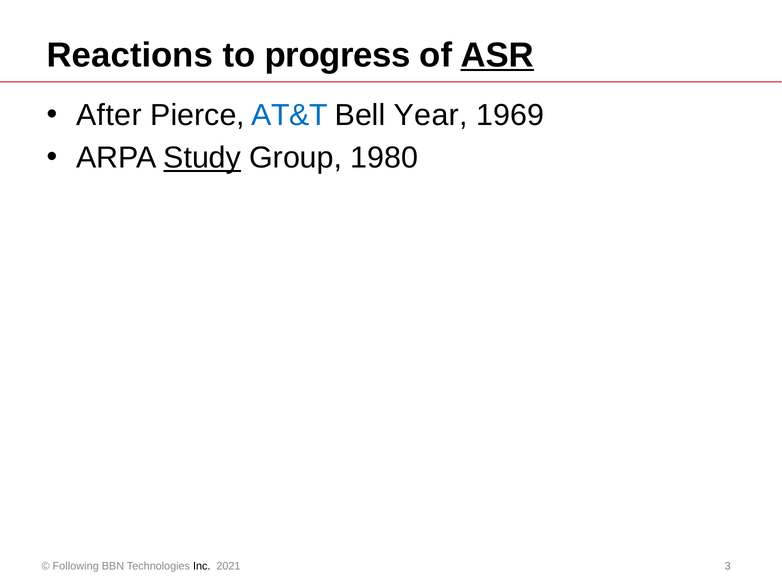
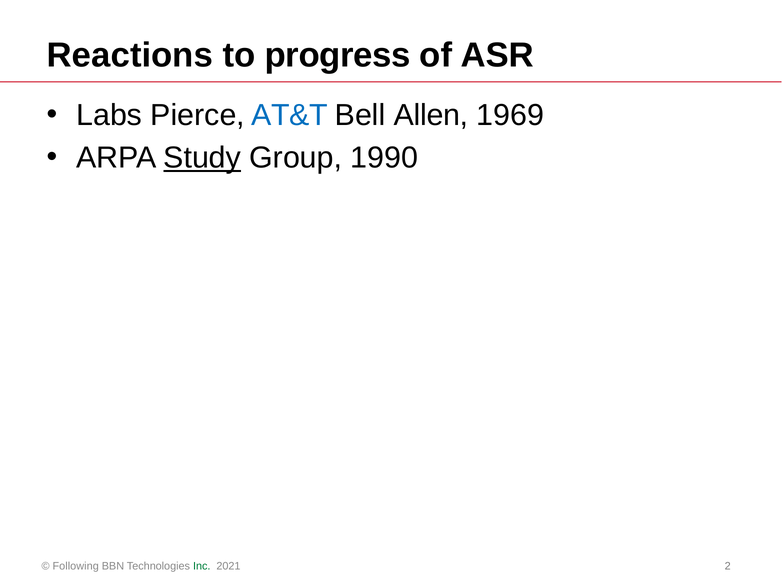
ASR underline: present -> none
After: After -> Labs
Year: Year -> Allen
1980: 1980 -> 1990
Inc colour: black -> green
3: 3 -> 2
